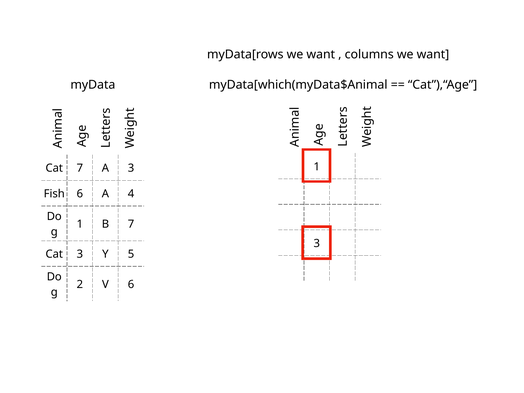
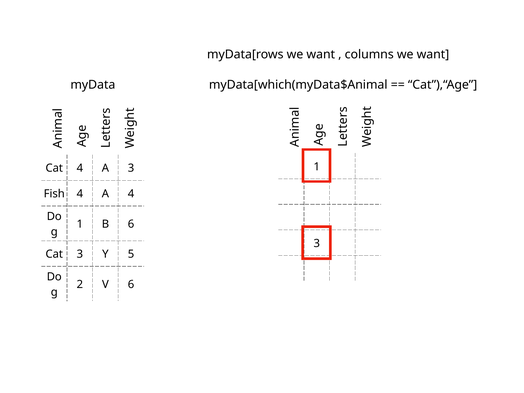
Cat 7: 7 -> 4
Fish 6: 6 -> 4
B 7: 7 -> 6
